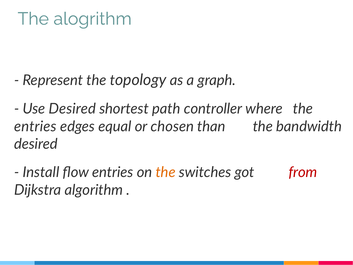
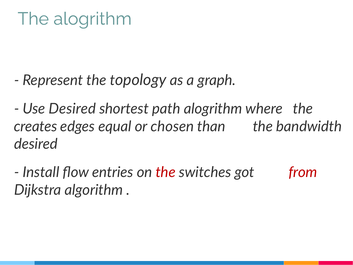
path controller: controller -> alogrithm
entries at (35, 126): entries -> creates
the at (166, 172) colour: orange -> red
